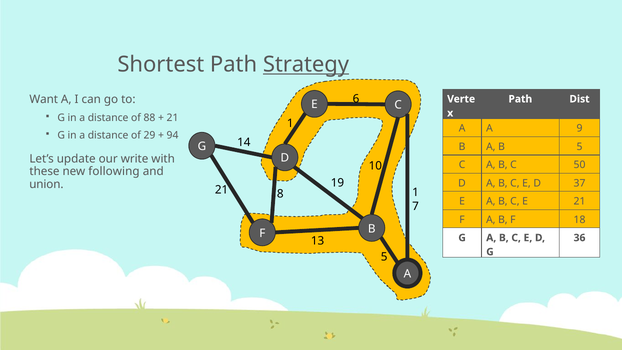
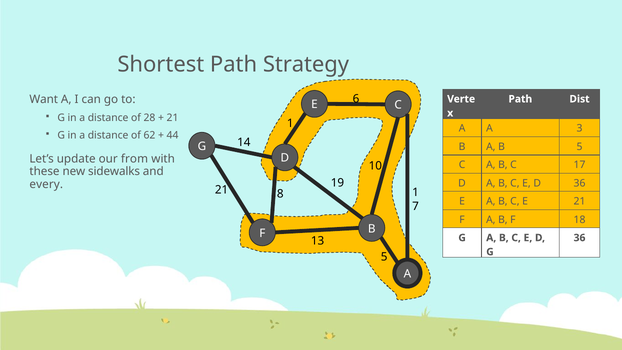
Strategy underline: present -> none
88: 88 -> 28
9: 9 -> 3
29: 29 -> 62
94: 94 -> 44
write: write -> from
50: 50 -> 17
following: following -> sidewalks
D 37: 37 -> 36
union: union -> every
